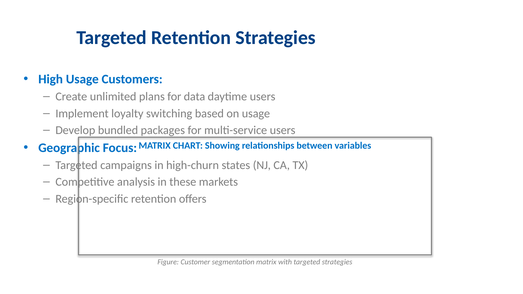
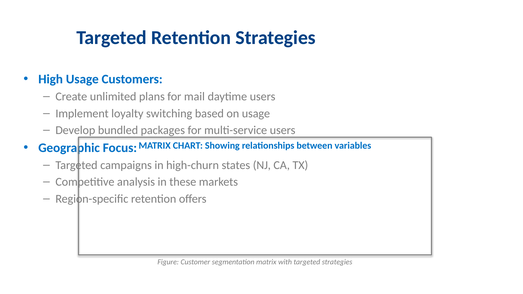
data: data -> mail
